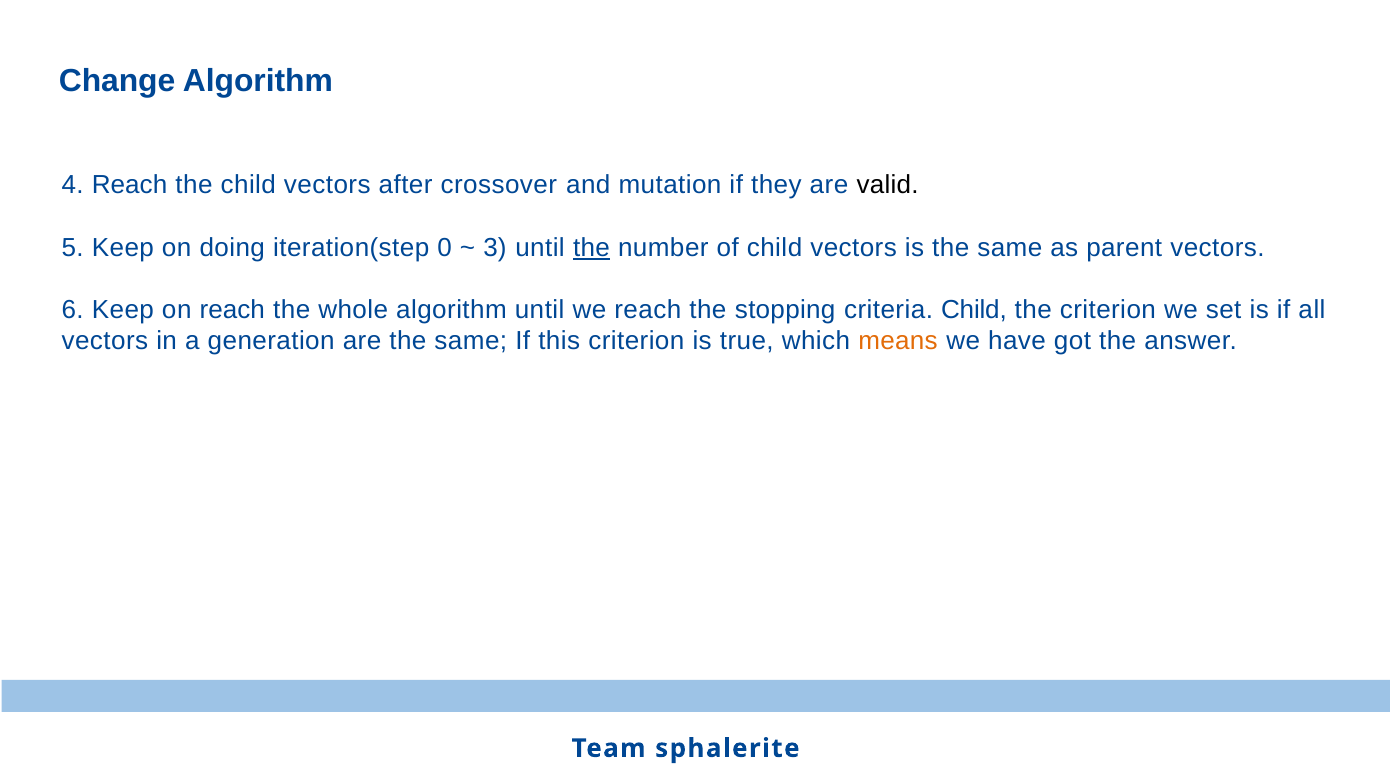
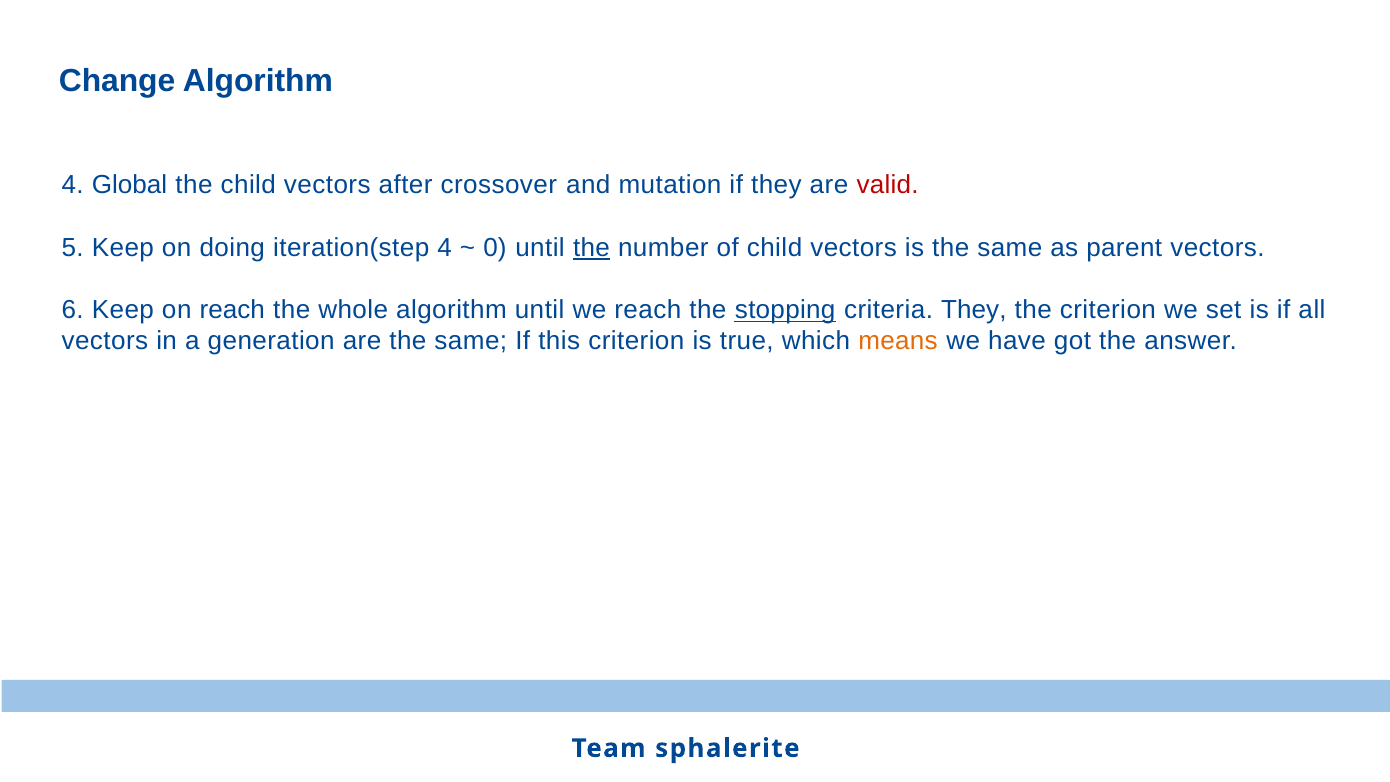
4 Reach: Reach -> Global
valid colour: black -> red
iteration(step 0: 0 -> 4
3: 3 -> 0
stopping underline: none -> present
criteria Child: Child -> They
